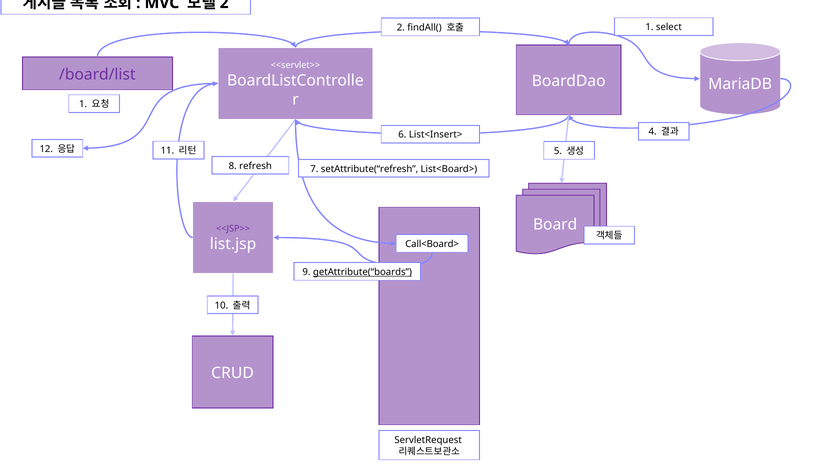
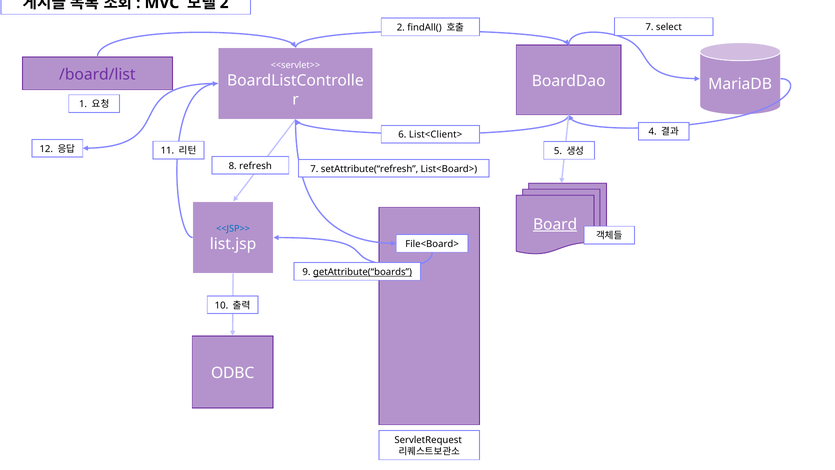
1 at (649, 27): 1 -> 7
List<Insert>: List<Insert> -> List<Client>
Board underline: none -> present
<<JSP>> colour: purple -> blue
Call<Board>: Call<Board> -> File<Board>
CRUD: CRUD -> ODBC
